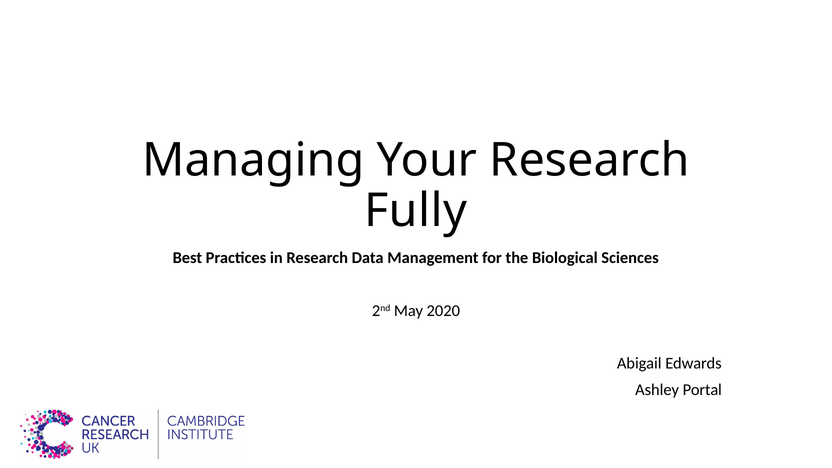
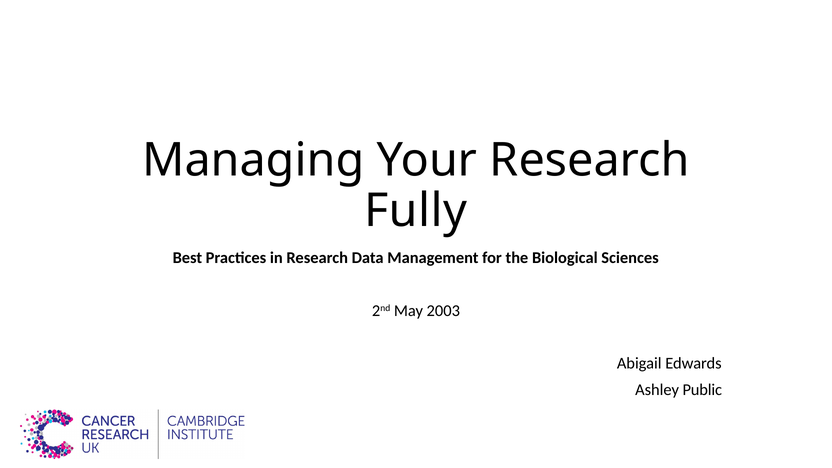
2020: 2020 -> 2003
Portal: Portal -> Public
